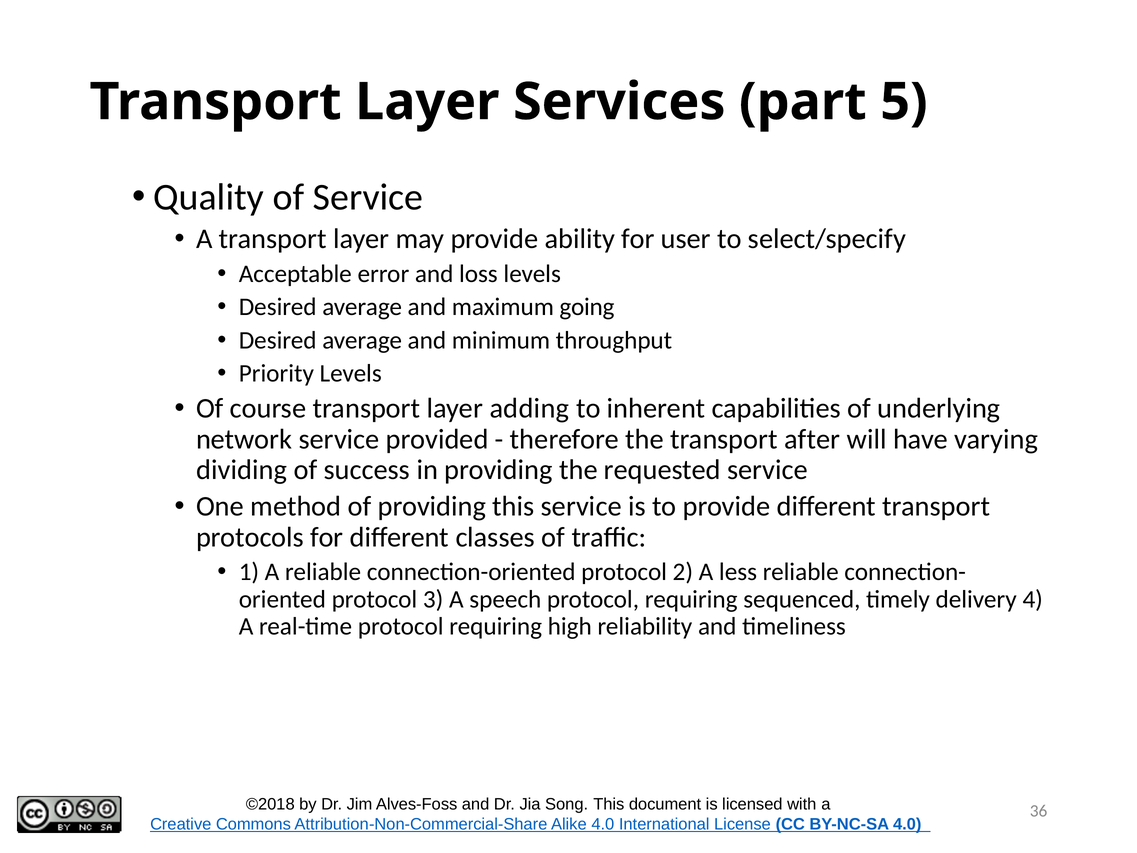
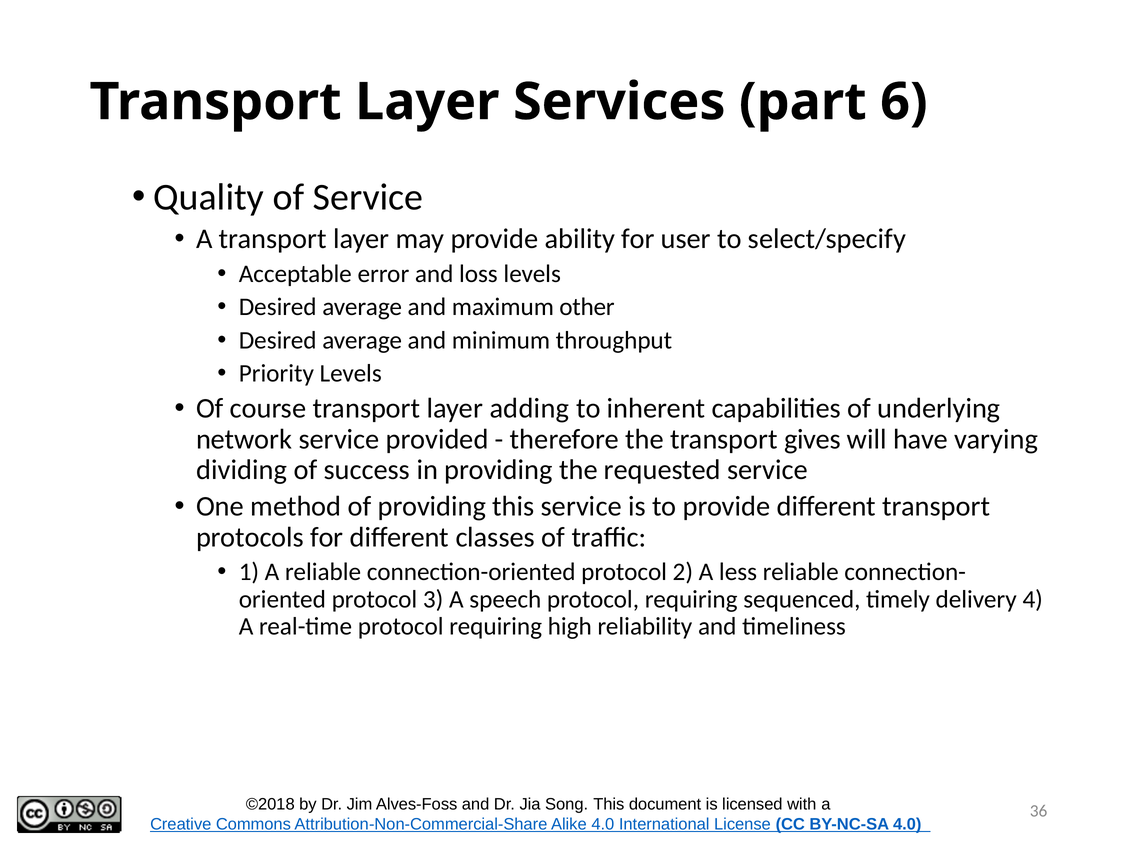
5: 5 -> 6
going: going -> other
after: after -> gives
